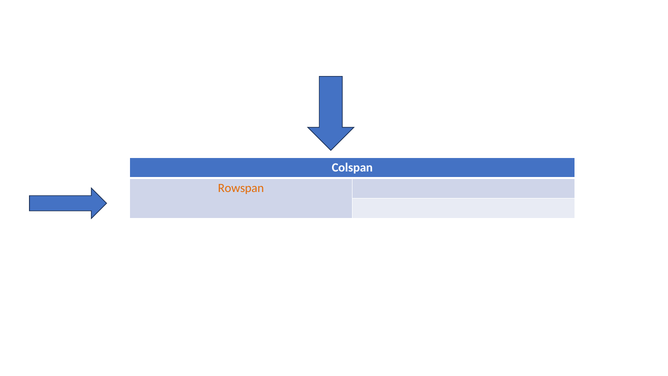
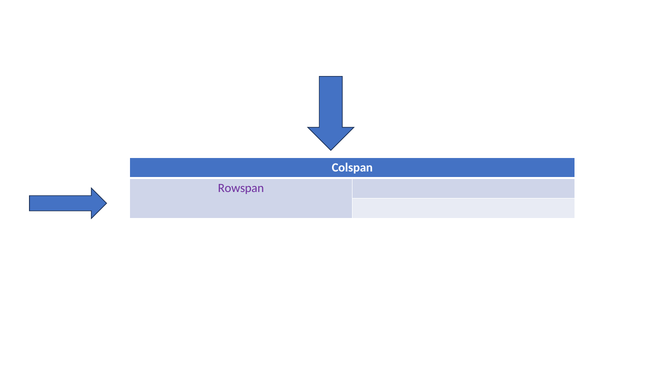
Rowspan colour: orange -> purple
